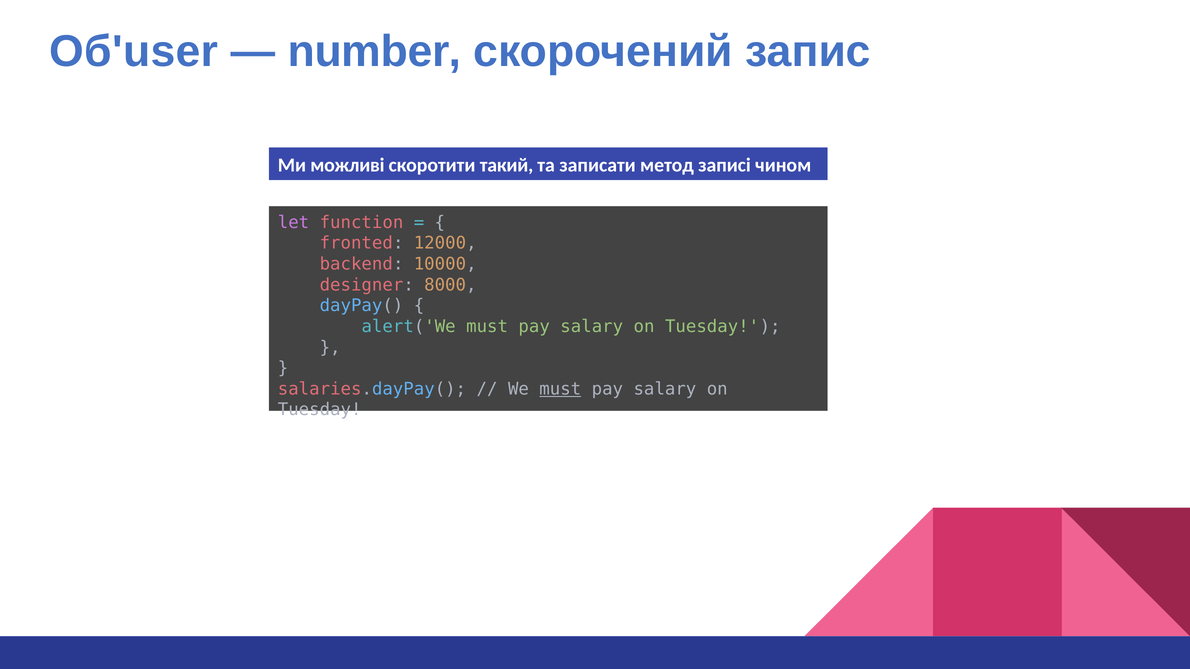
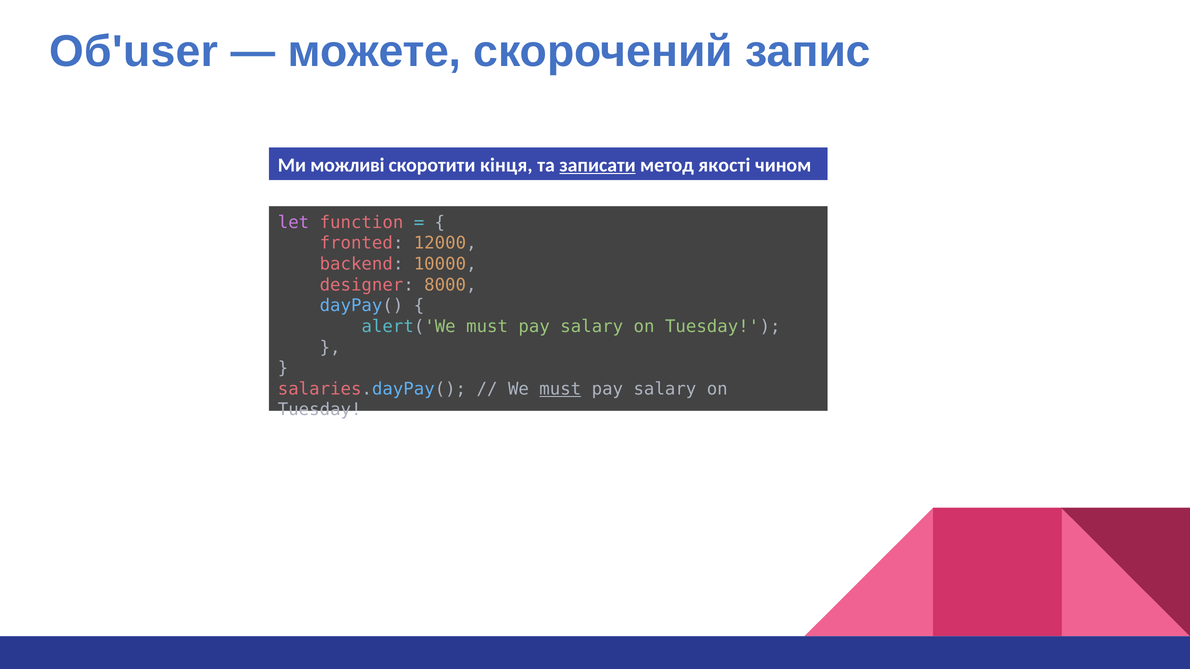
number: number -> можете
такий: такий -> кінця
записати underline: none -> present
записі: записі -> якості
